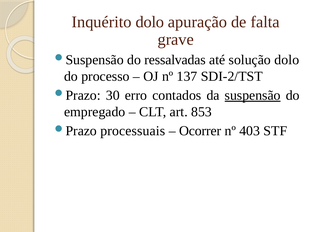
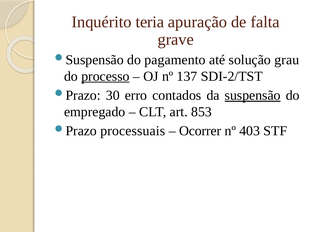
Inquérito dolo: dolo -> teria
ressalvadas: ressalvadas -> pagamento
solução dolo: dolo -> grau
processo underline: none -> present
